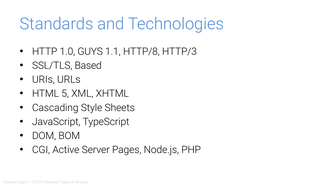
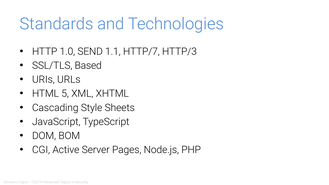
GUYS: GUYS -> SEND
HTTP/8: HTTP/8 -> HTTP/7
